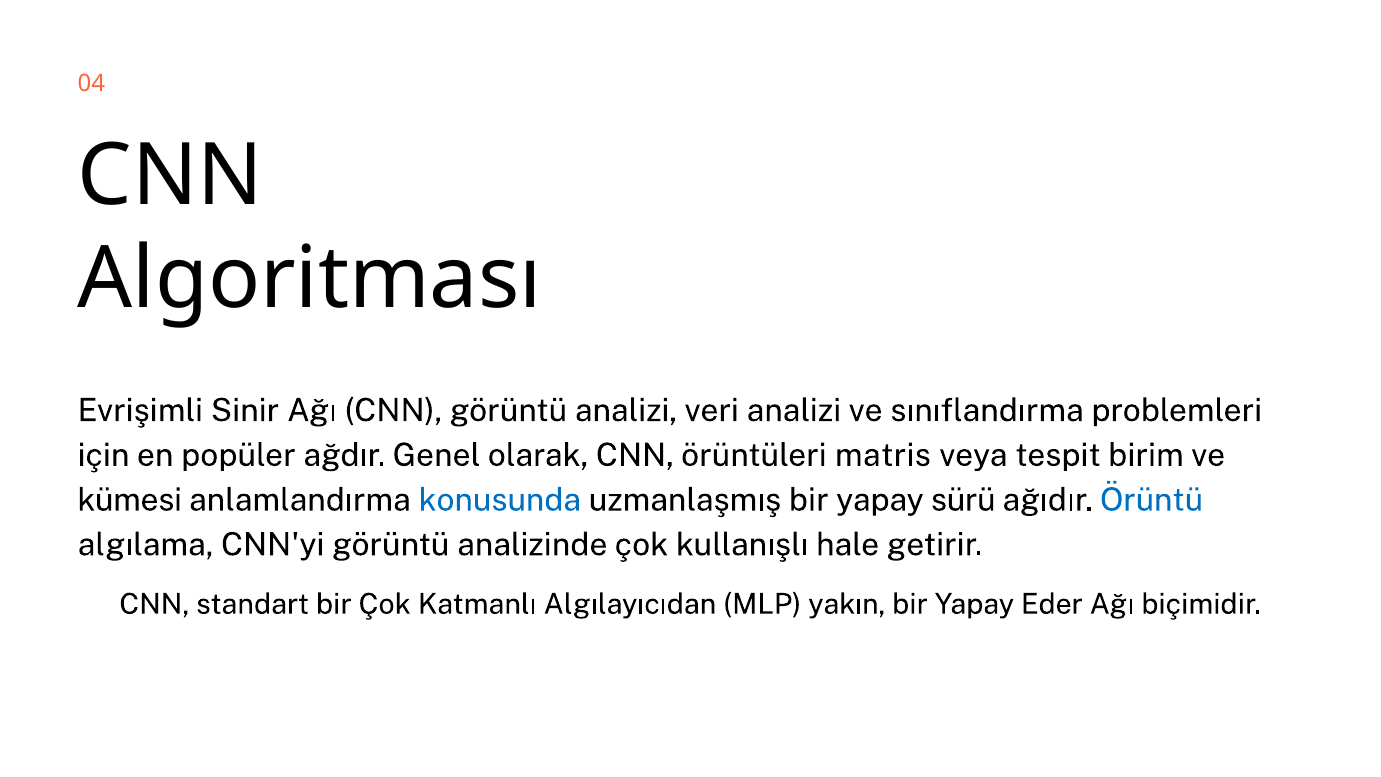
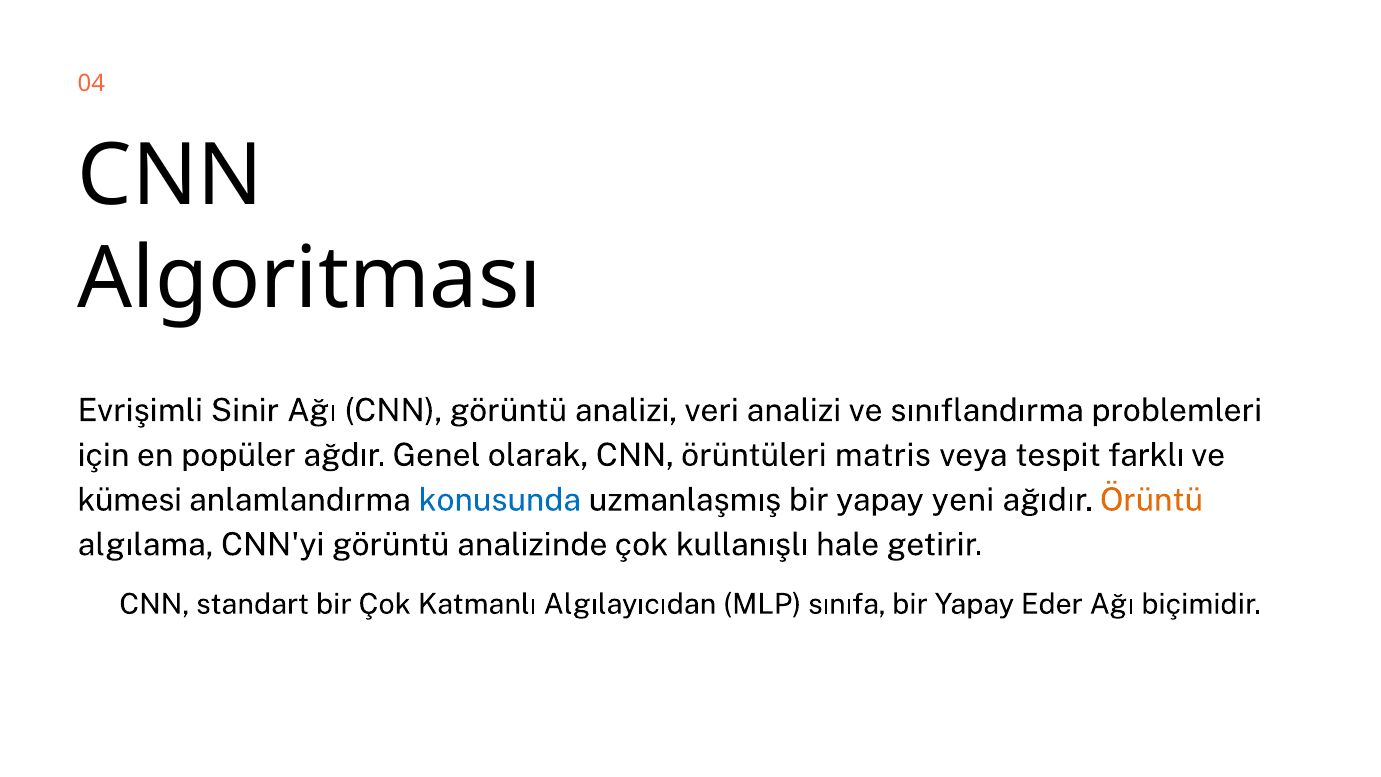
birim: birim -> farklı
sürü: sürü -> yeni
Örüntü colour: blue -> orange
yakın: yakın -> sınıfa
